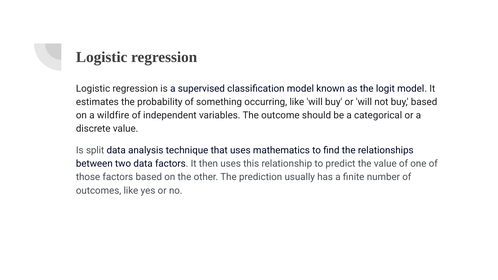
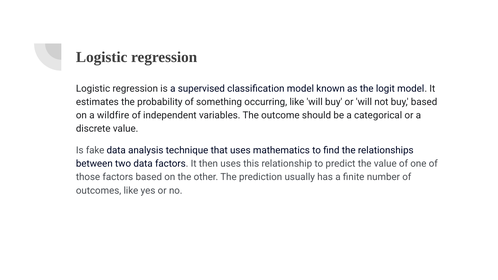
split: split -> fake
